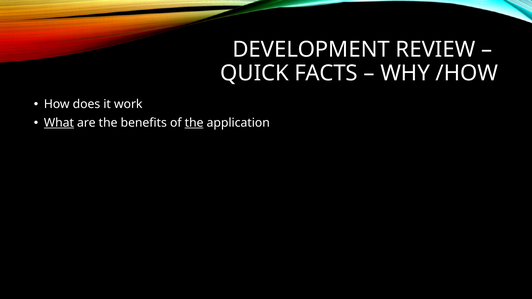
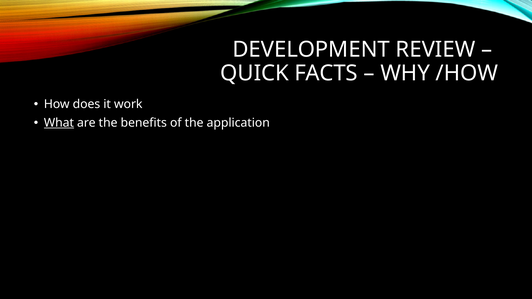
the at (194, 123) underline: present -> none
